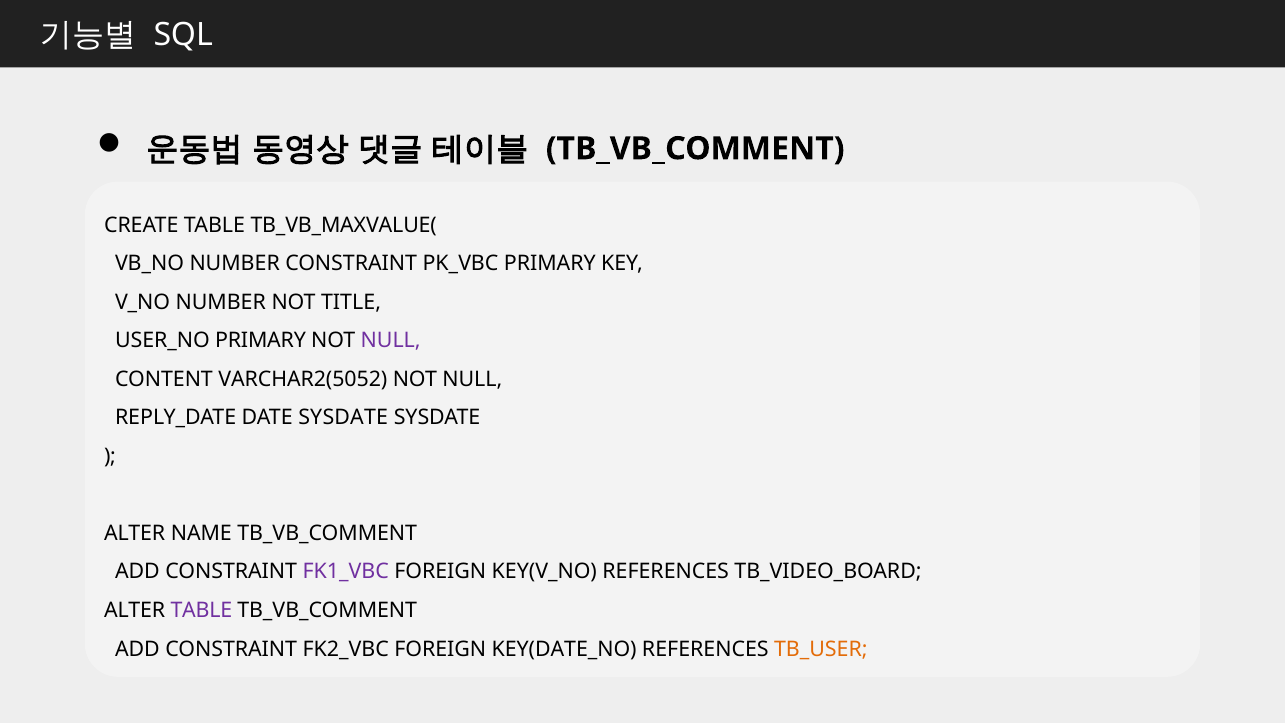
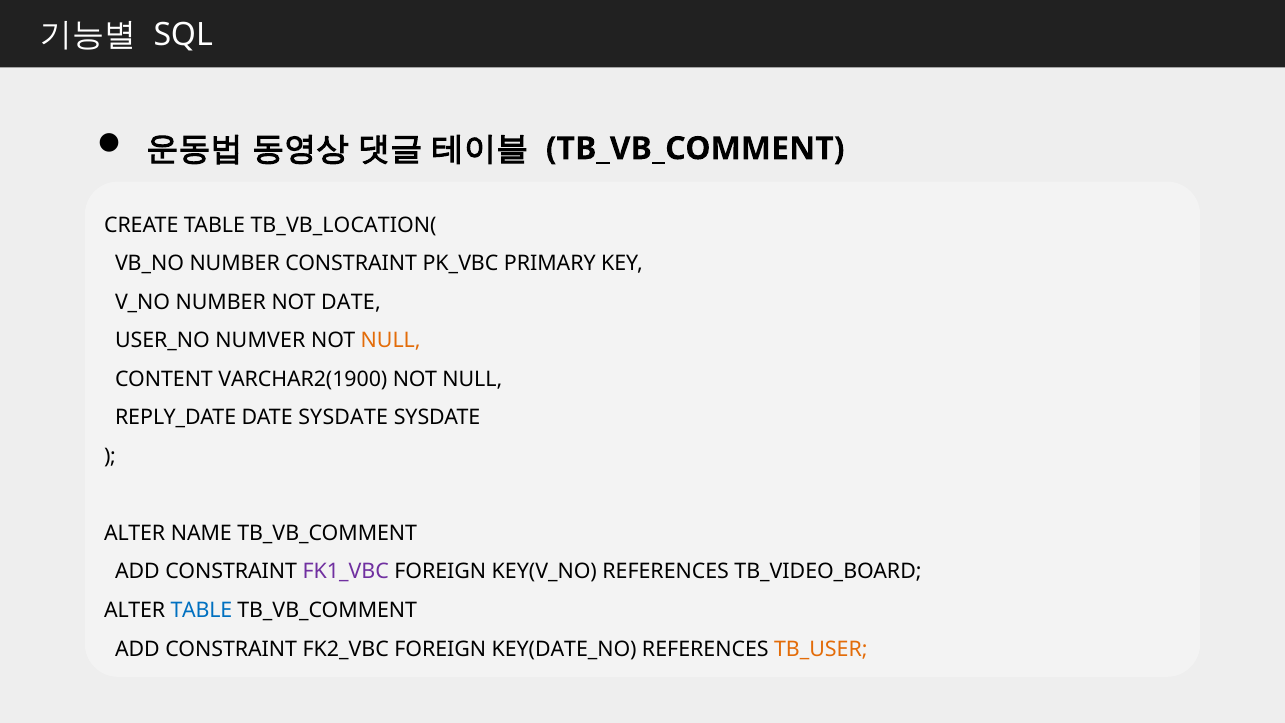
TB_VB_MAXVALUE(: TB_VB_MAXVALUE( -> TB_VB_LOCATION(
NOT TITLE: TITLE -> DATE
USER_NO PRIMARY: PRIMARY -> NUMVER
NULL at (391, 341) colour: purple -> orange
VARCHAR2(5052: VARCHAR2(5052 -> VARCHAR2(1900
TABLE at (201, 610) colour: purple -> blue
